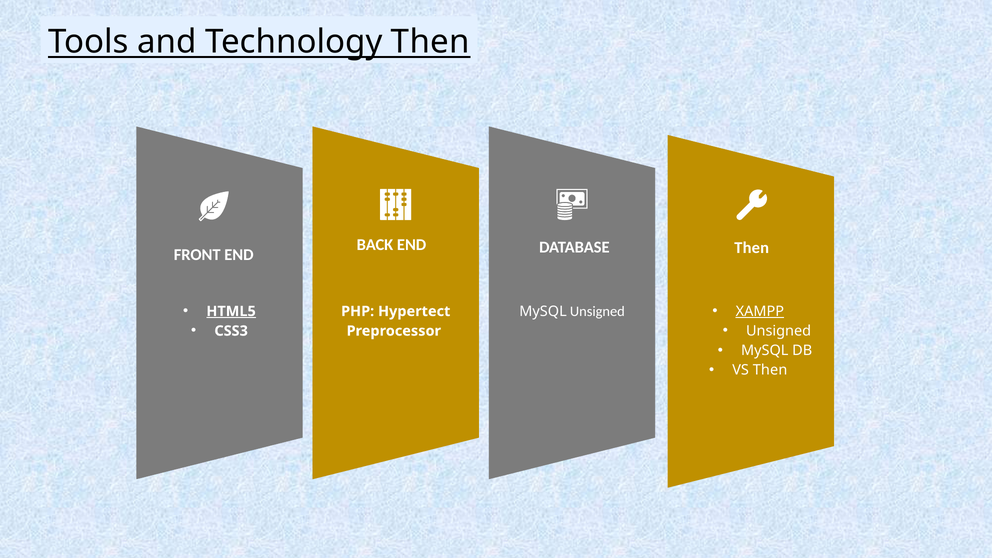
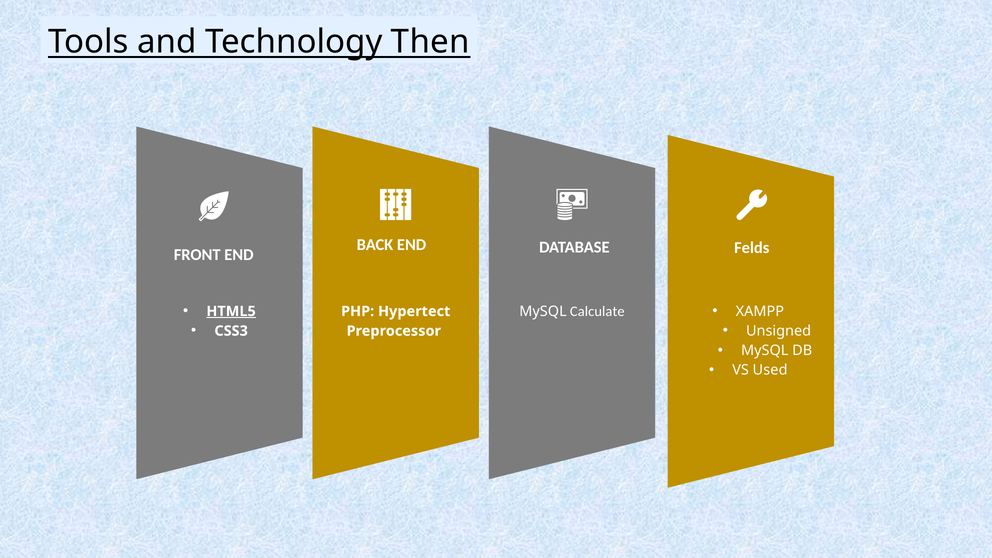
Then at (752, 248): Then -> Felds
MySQL Unsigned: Unsigned -> Calculate
XAMPP underline: present -> none
VS Then: Then -> Used
